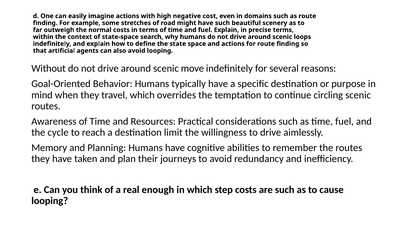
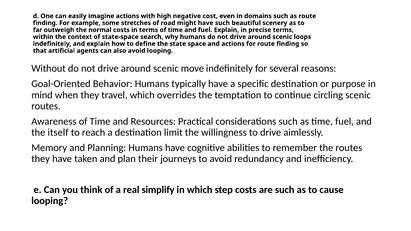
cycle: cycle -> itself
enough: enough -> simplify
